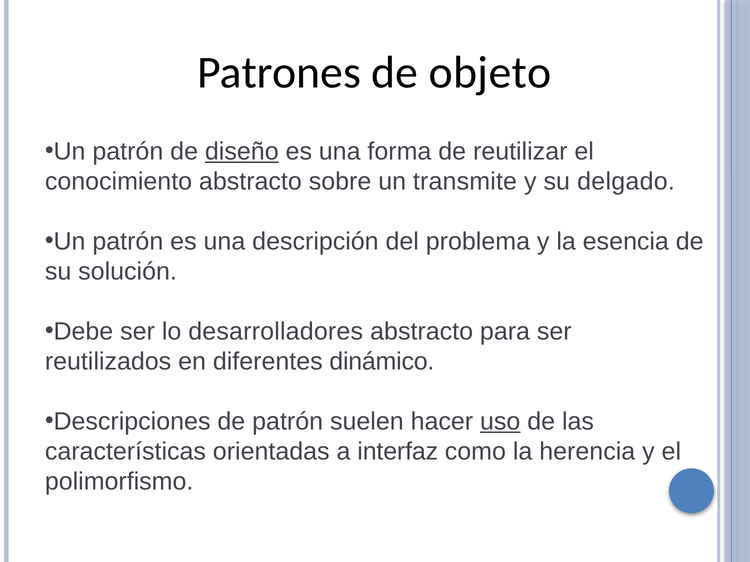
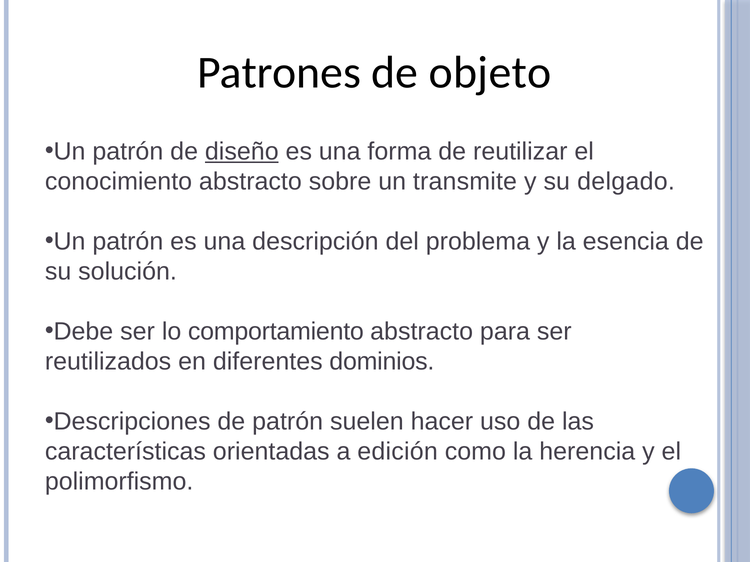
desarrolladores: desarrolladores -> comportamiento
dinámico: dinámico -> dominios
uso underline: present -> none
interfaz: interfaz -> edición
